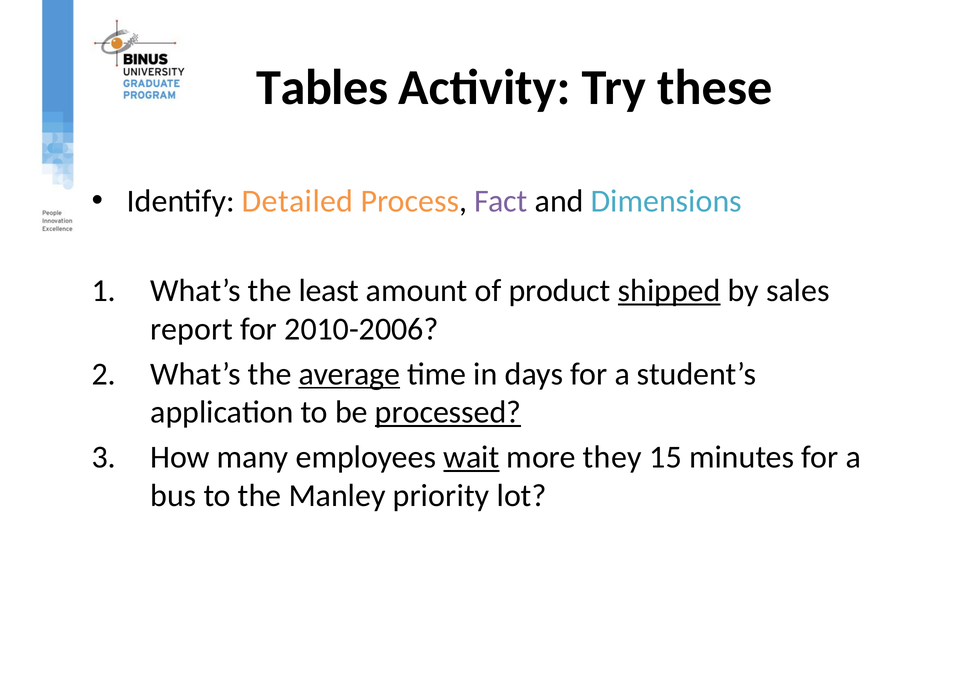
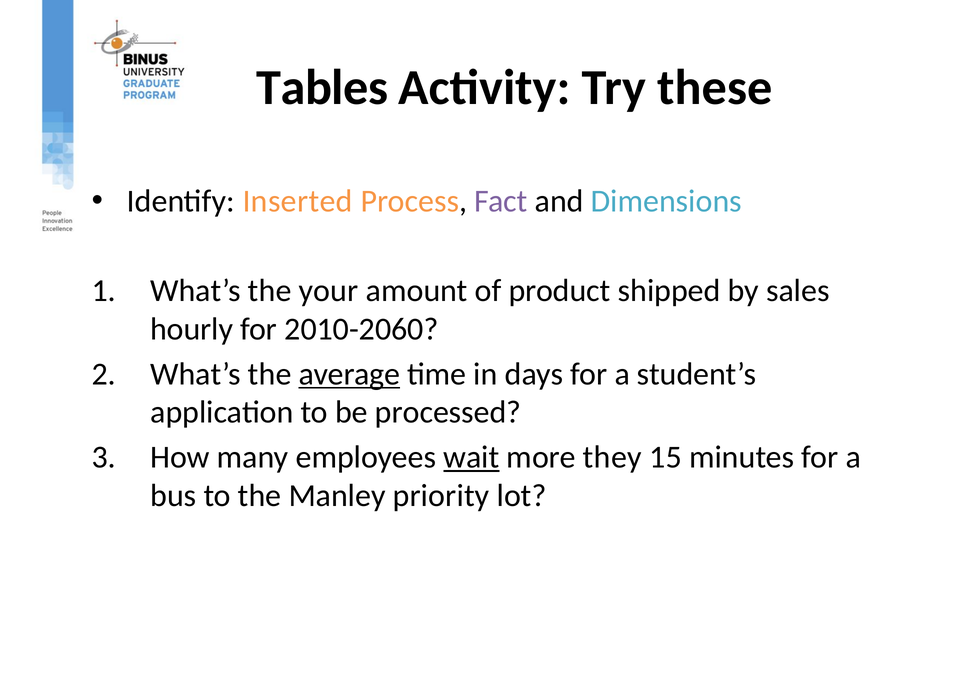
Detailed: Detailed -> Inserted
least: least -> your
shipped underline: present -> none
report: report -> hourly
2010-2006: 2010-2006 -> 2010-2060
processed underline: present -> none
